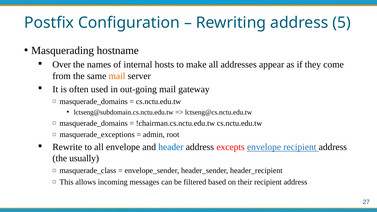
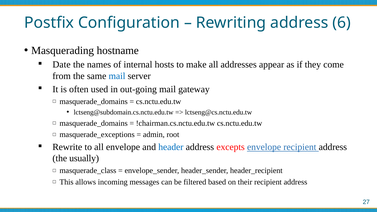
5: 5 -> 6
Over: Over -> Date
mail at (117, 76) colour: orange -> blue
